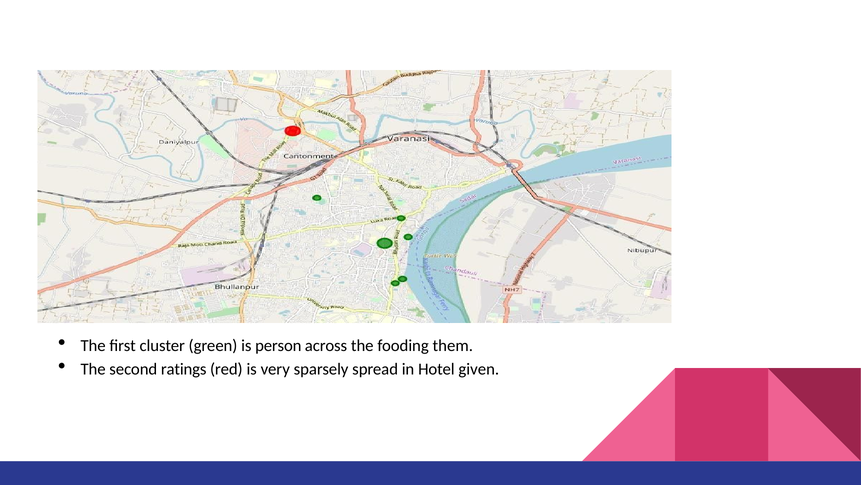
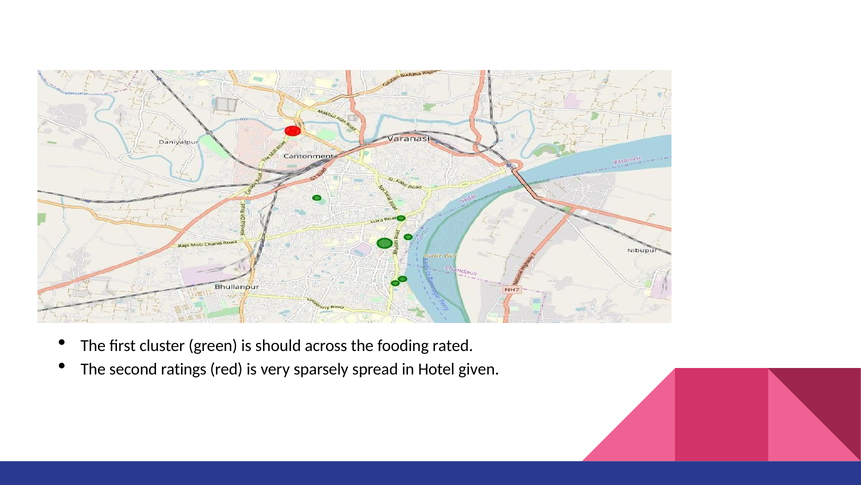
person: person -> should
them: them -> rated
